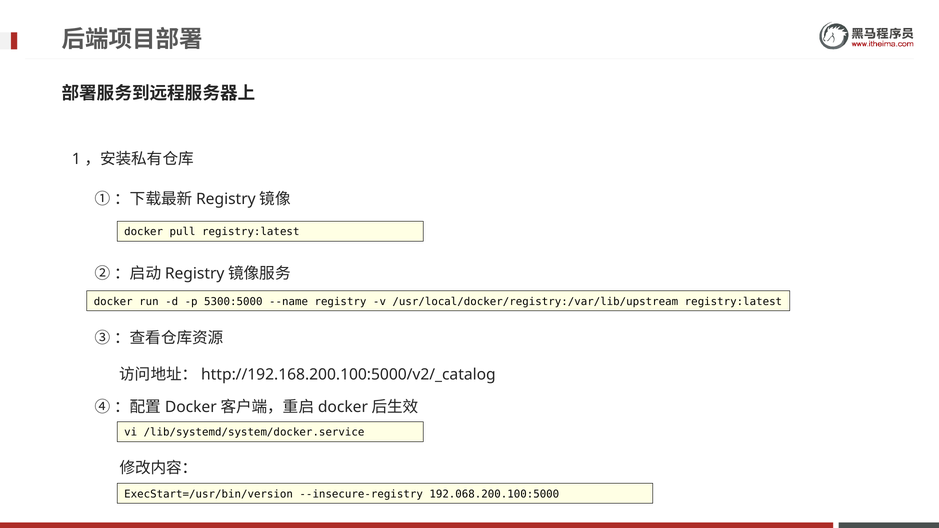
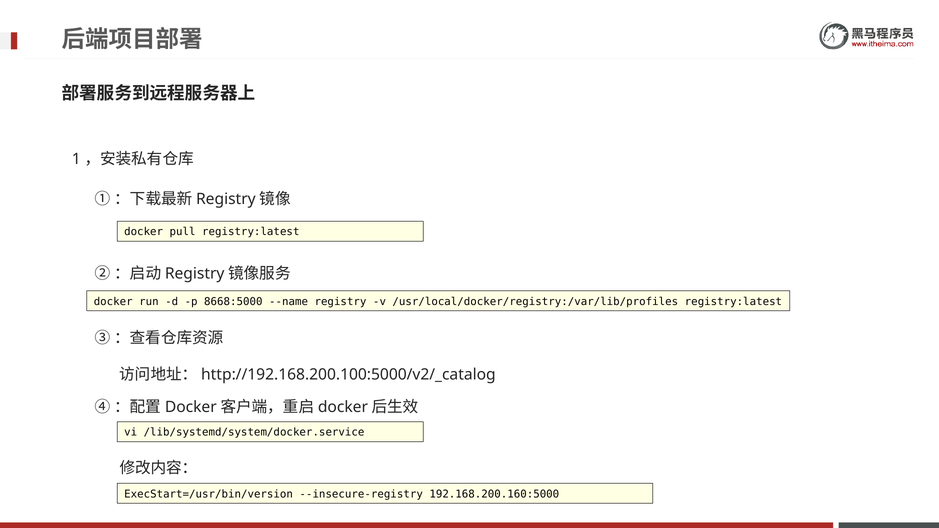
5300:5000: 5300:5000 -> 8668:5000
/usr/local/docker/registry:/var/lib/upstream: /usr/local/docker/registry:/var/lib/upstream -> /usr/local/docker/registry:/var/lib/profiles
192.068.200.100:5000: 192.068.200.100:5000 -> 192.168.200.160:5000
